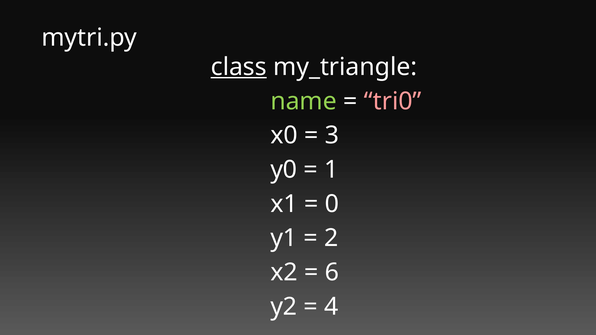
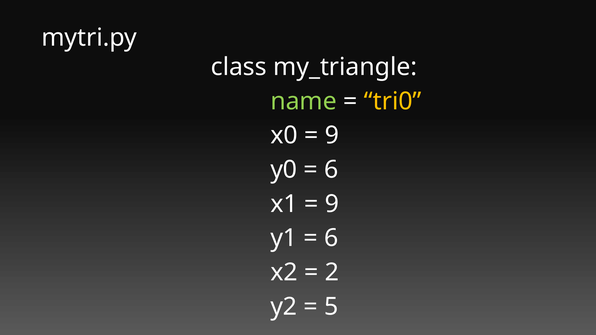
class underline: present -> none
tri0 colour: pink -> yellow
3 at (332, 136): 3 -> 9
1 at (331, 170): 1 -> 6
0 at (332, 204): 0 -> 9
2 at (331, 238): 2 -> 6
6: 6 -> 2
4: 4 -> 5
